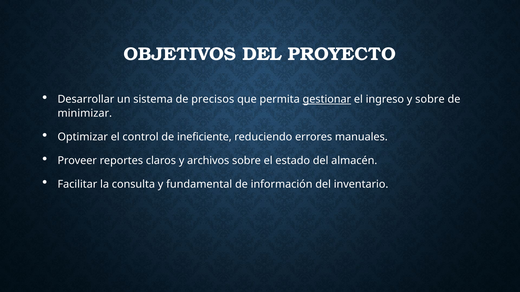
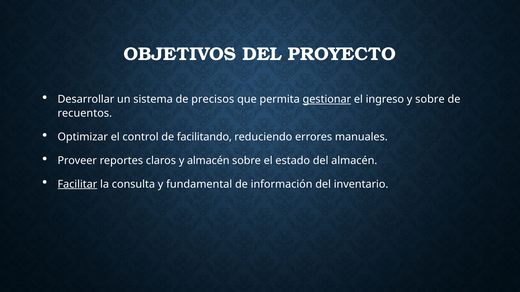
minimizar: minimizar -> recuentos
ineficiente: ineficiente -> facilitando
y archivos: archivos -> almacén
Facilitar underline: none -> present
